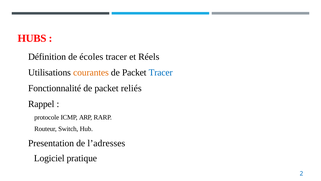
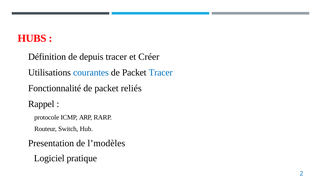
écoles: écoles -> depuis
Réels: Réels -> Créer
courantes colour: orange -> blue
l’adresses: l’adresses -> l’modèles
